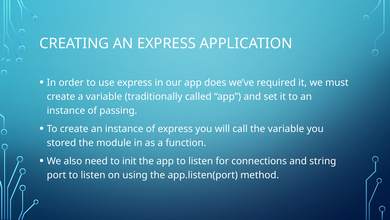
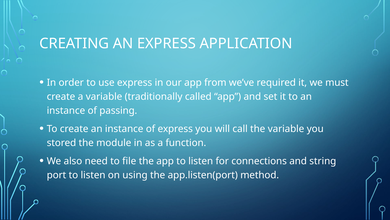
does: does -> from
init: init -> file
